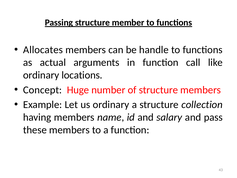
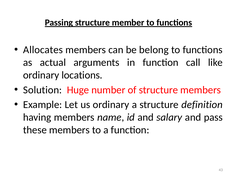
handle: handle -> belong
Concept: Concept -> Solution
collection: collection -> definition
